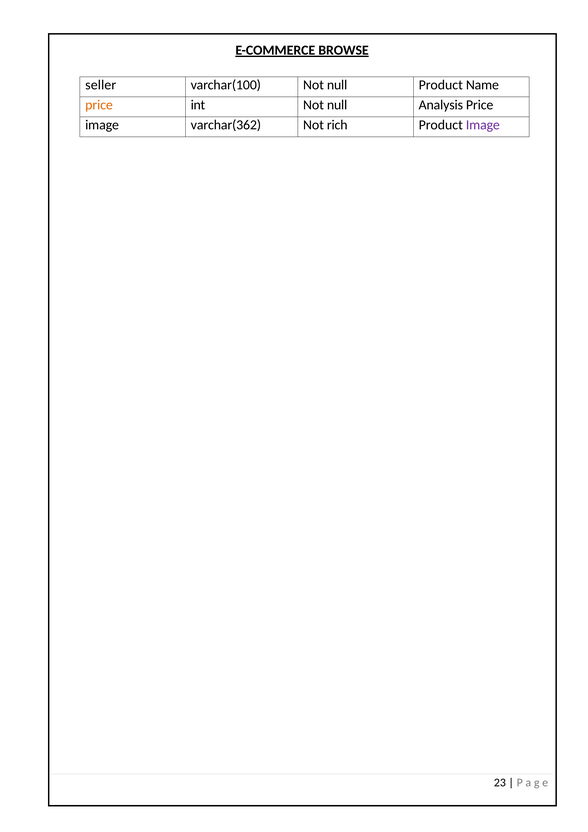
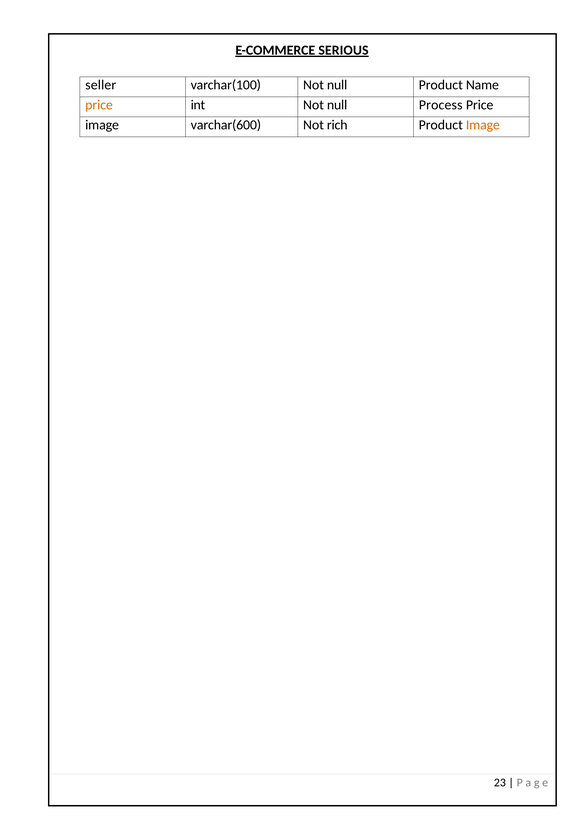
BROWSE: BROWSE -> SERIOUS
Analysis: Analysis -> Process
varchar(362: varchar(362 -> varchar(600
Image at (483, 125) colour: purple -> orange
